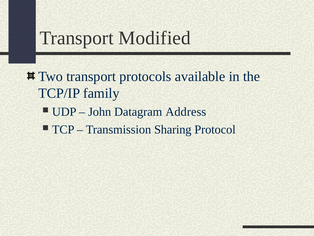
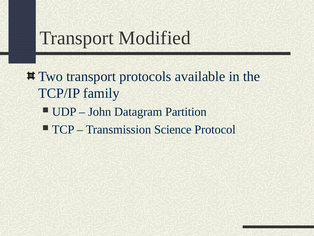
Address: Address -> Partition
Sharing: Sharing -> Science
